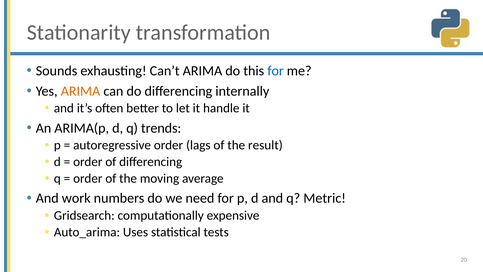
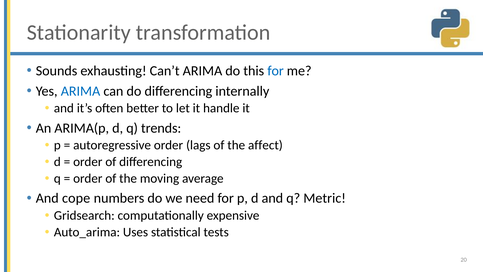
ARIMA at (81, 91) colour: orange -> blue
result: result -> affect
work: work -> cope
